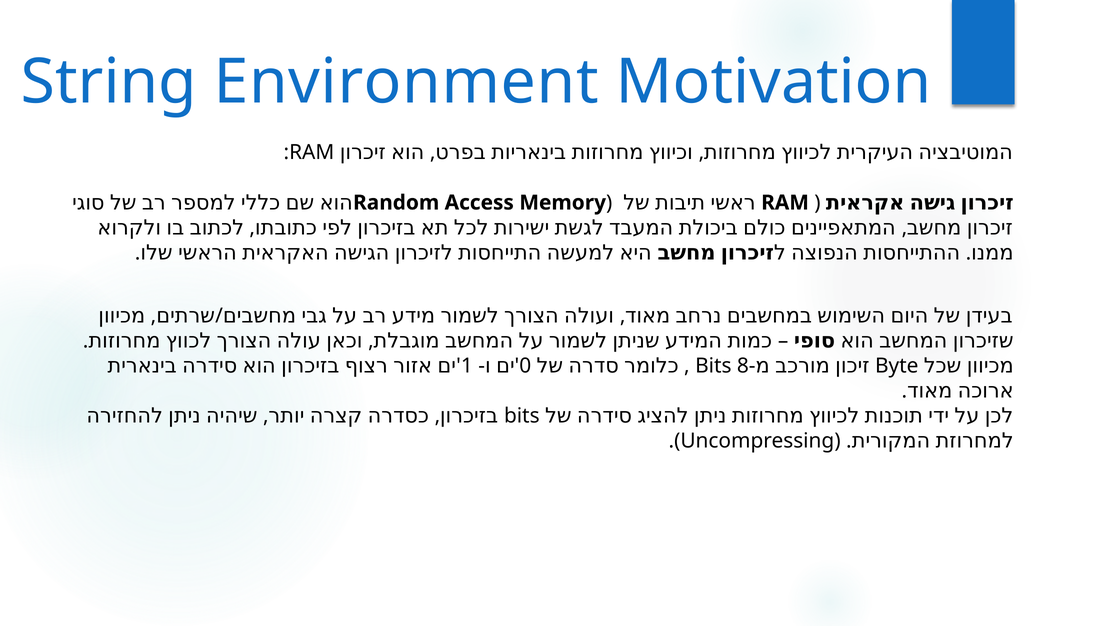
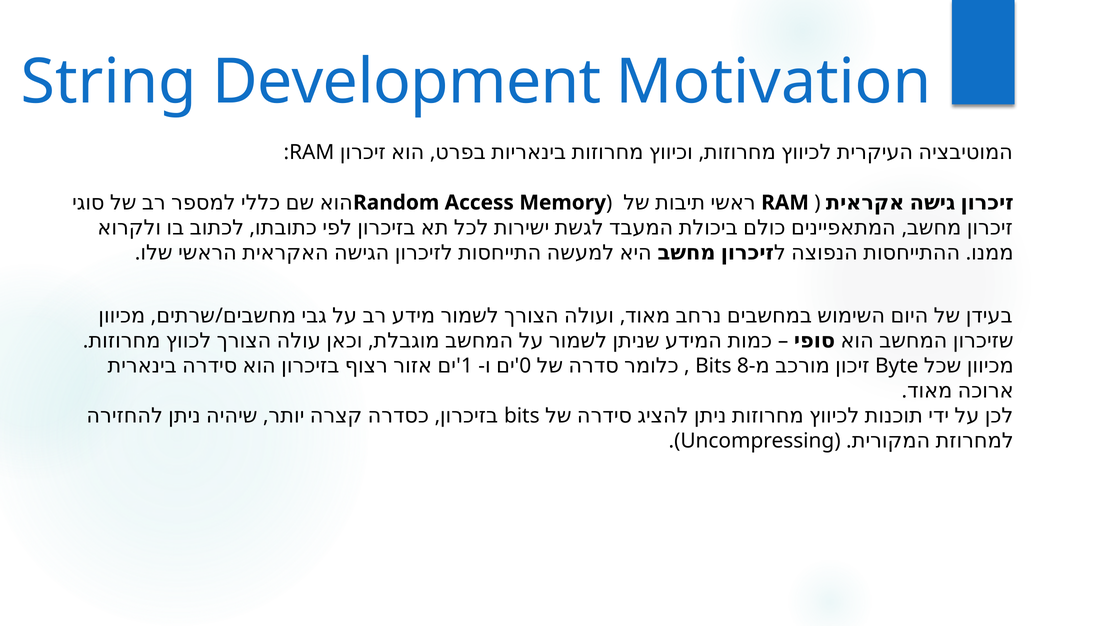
Environment: Environment -> Development
